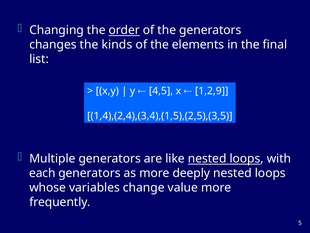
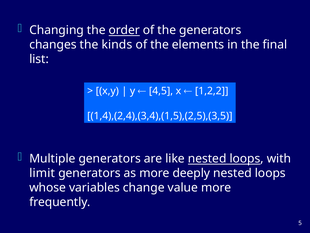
1,2,9: 1,2,9 -> 1,2,2
each: each -> limit
